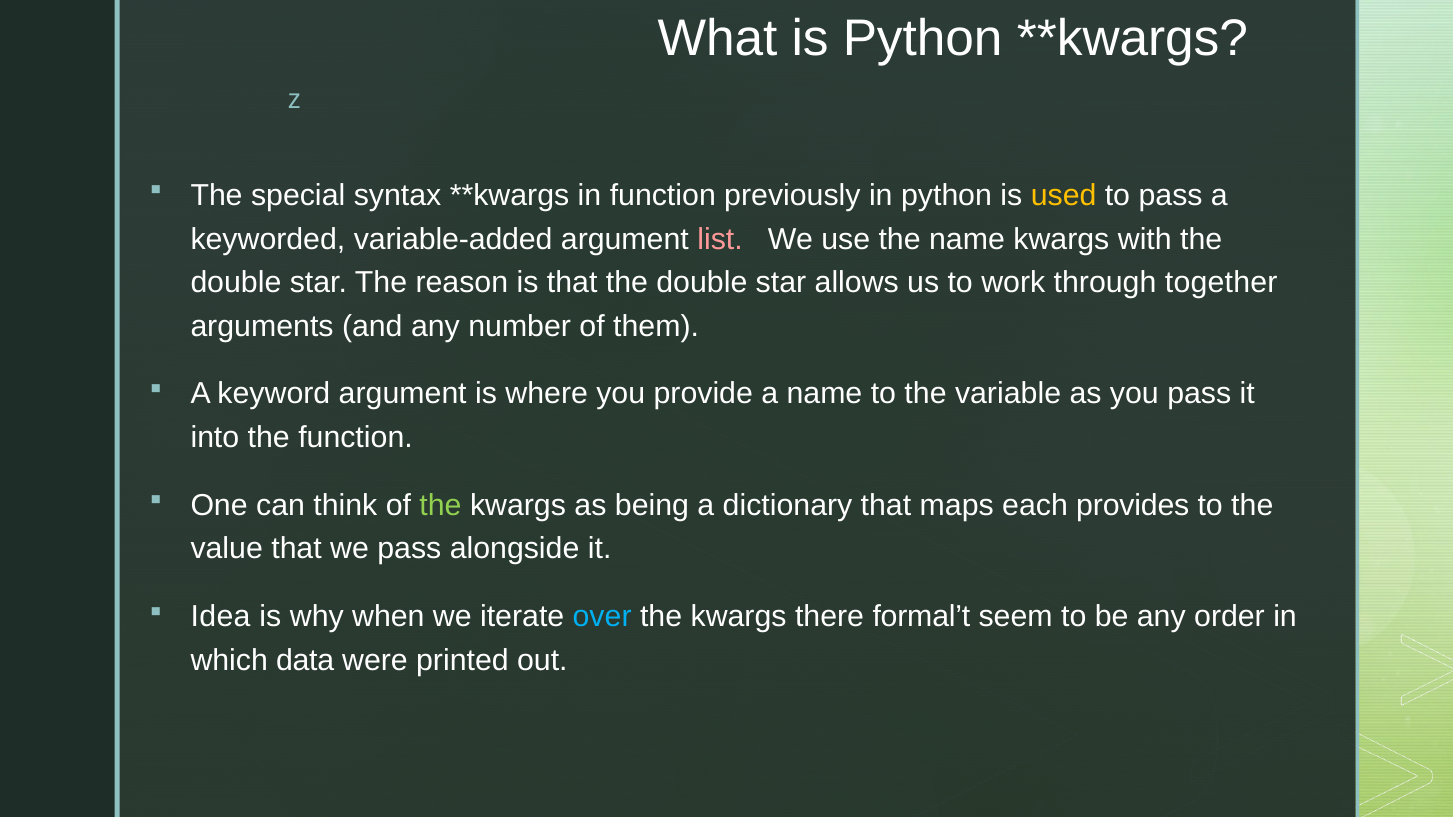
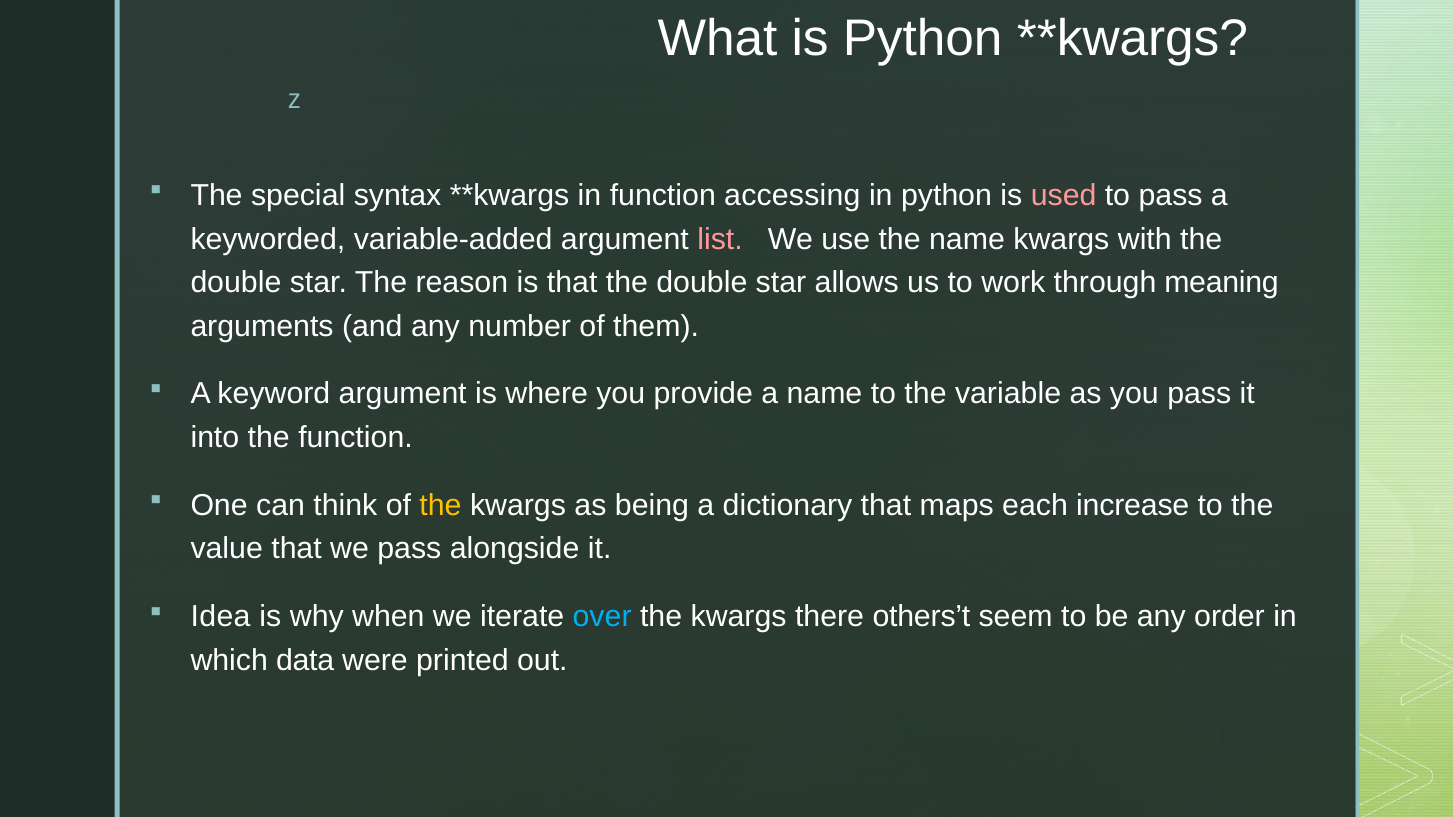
previously: previously -> accessing
used colour: yellow -> pink
together: together -> meaning
the at (441, 506) colour: light green -> yellow
provides: provides -> increase
formal’t: formal’t -> others’t
